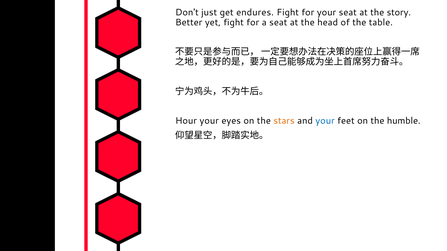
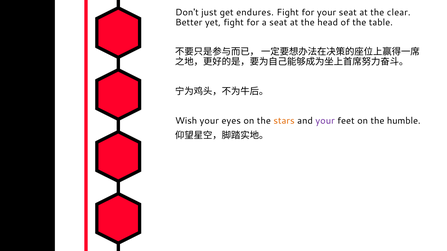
story: story -> clear
Hour: Hour -> Wish
your at (325, 121) colour: blue -> purple
